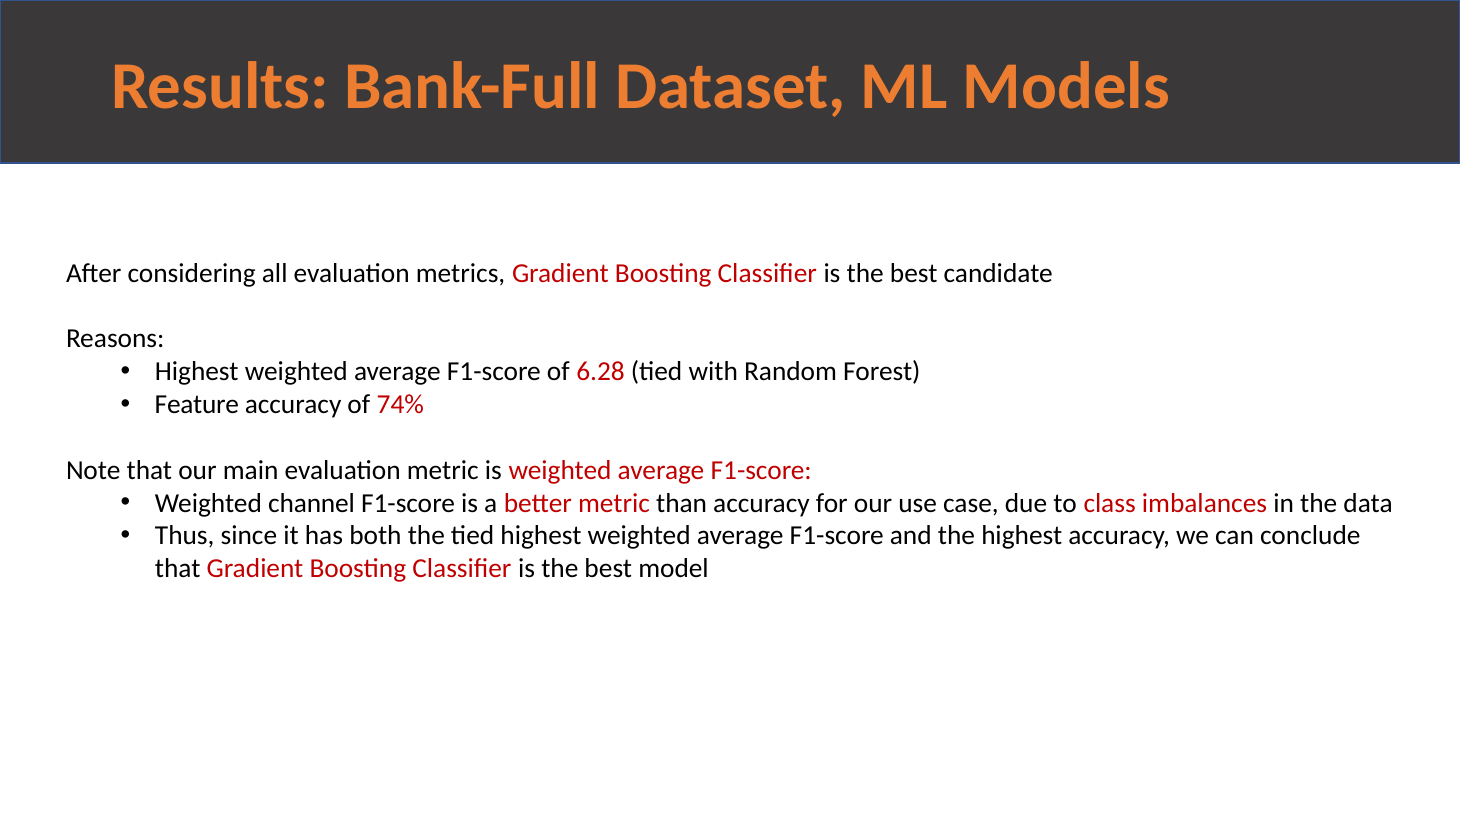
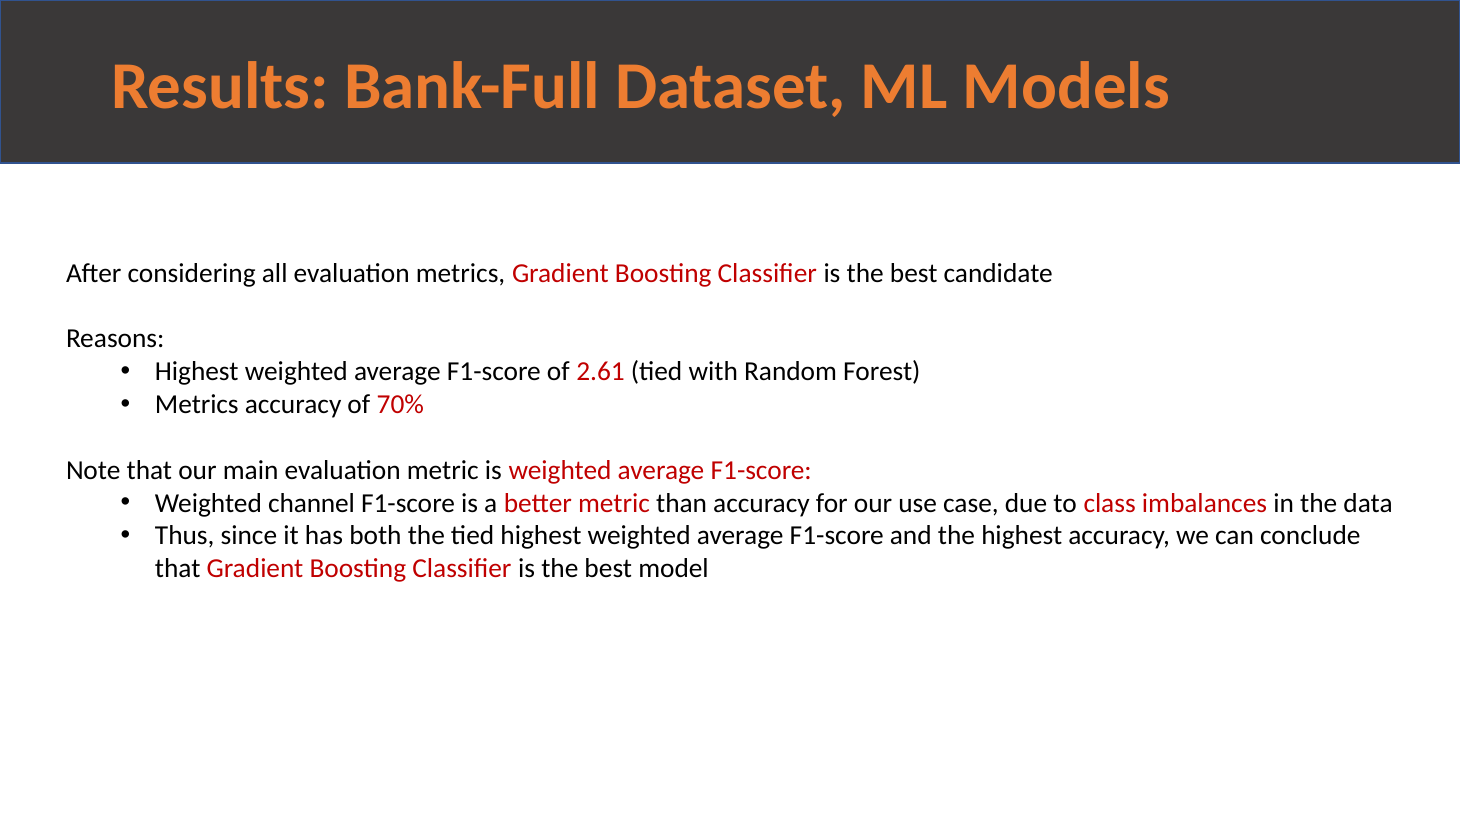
6.28: 6.28 -> 2.61
Feature at (197, 405): Feature -> Metrics
74%: 74% -> 70%
